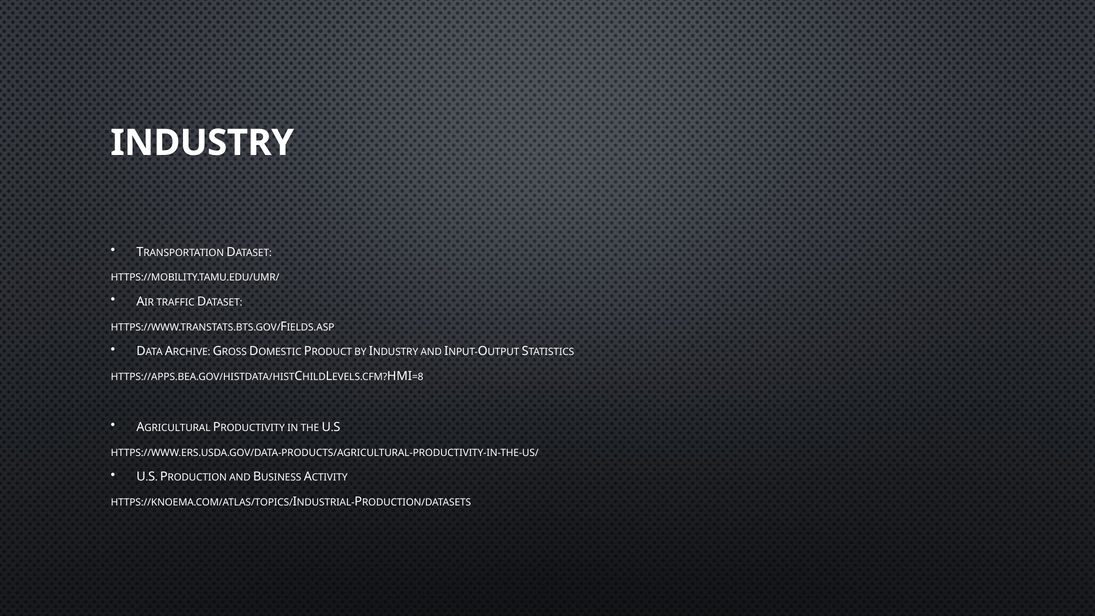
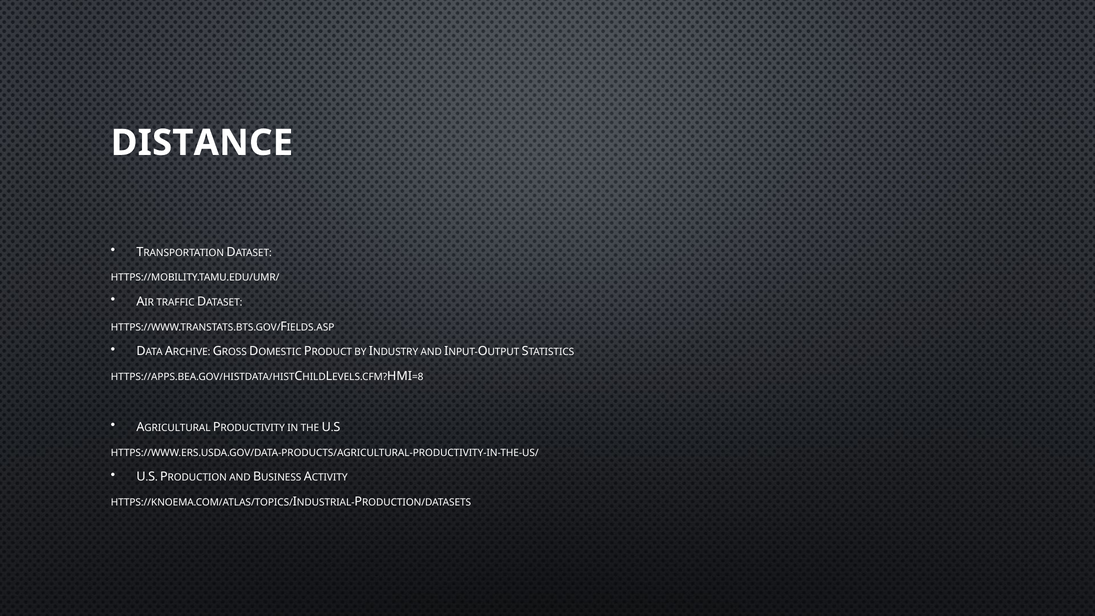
INDUSTRY at (202, 143): INDUSTRY -> DISTANCE
